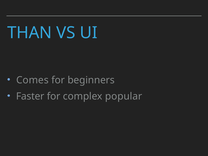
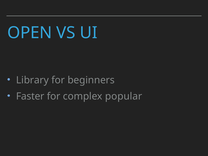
THAN: THAN -> OPEN
Comes: Comes -> Library
